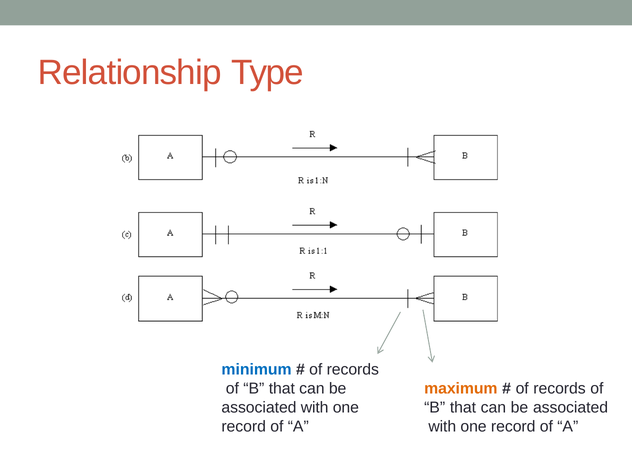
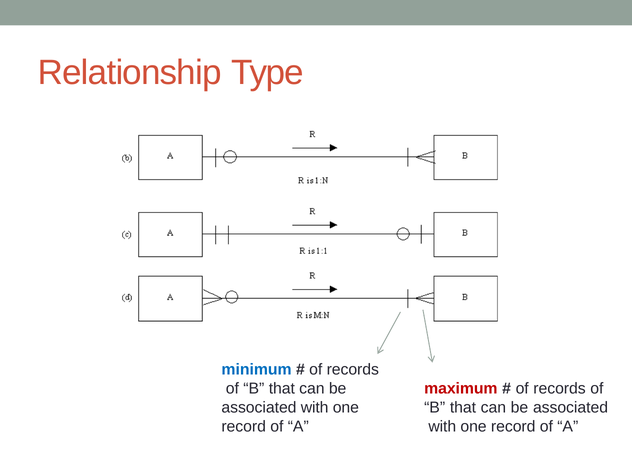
maximum colour: orange -> red
